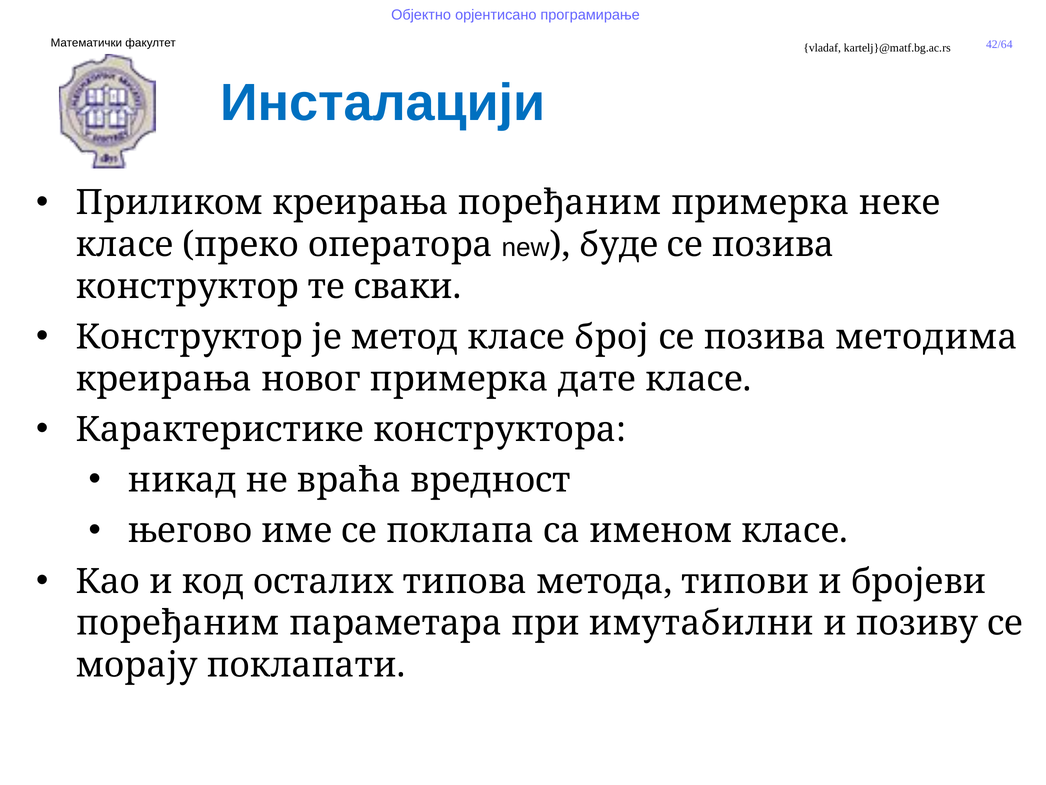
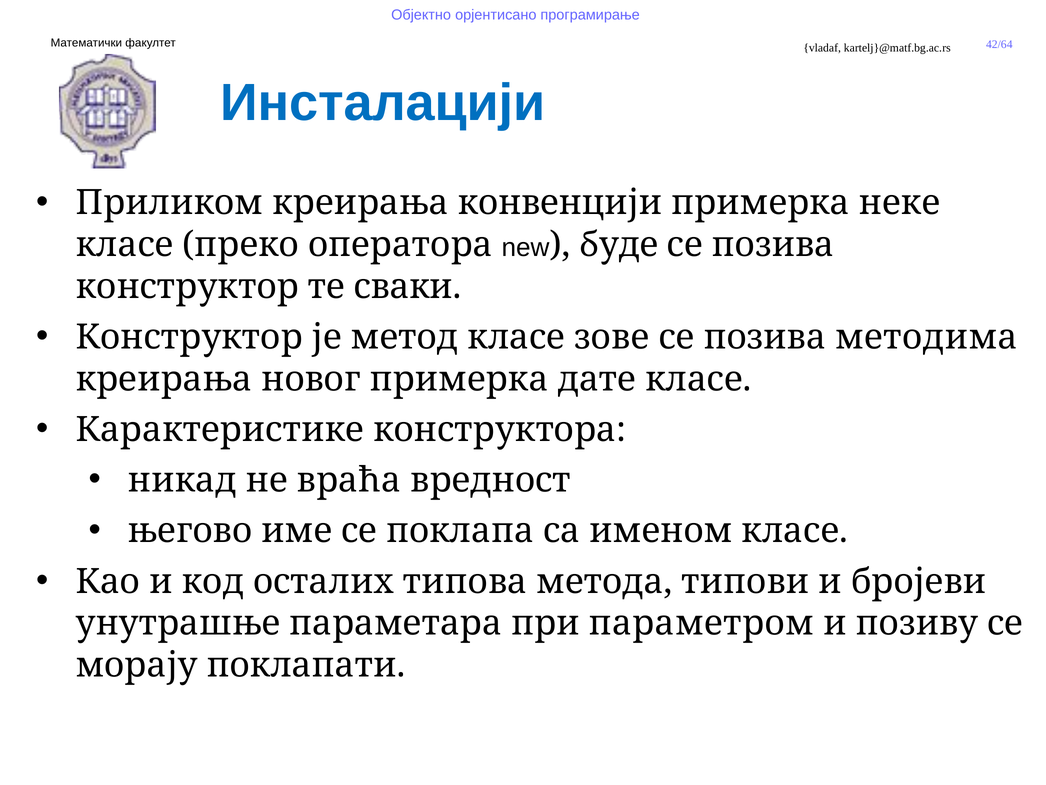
креирања поређаним: поређаним -> конвенцији
број: број -> зове
поређаним at (178, 623): поређаним -> унутрашње
имутабилни: имутабилни -> параметром
